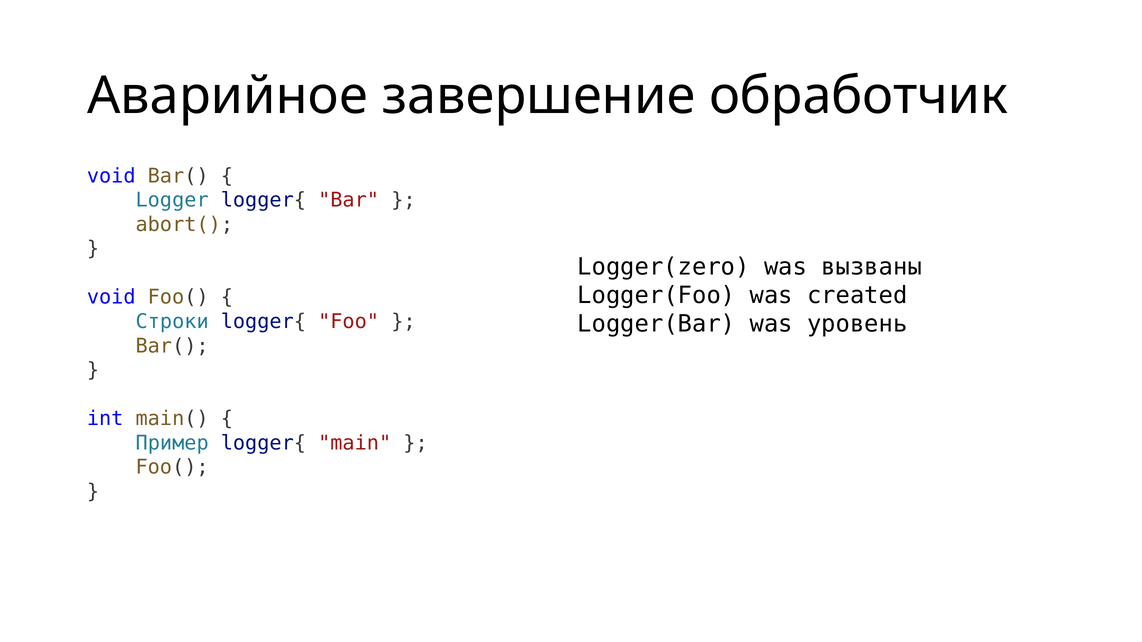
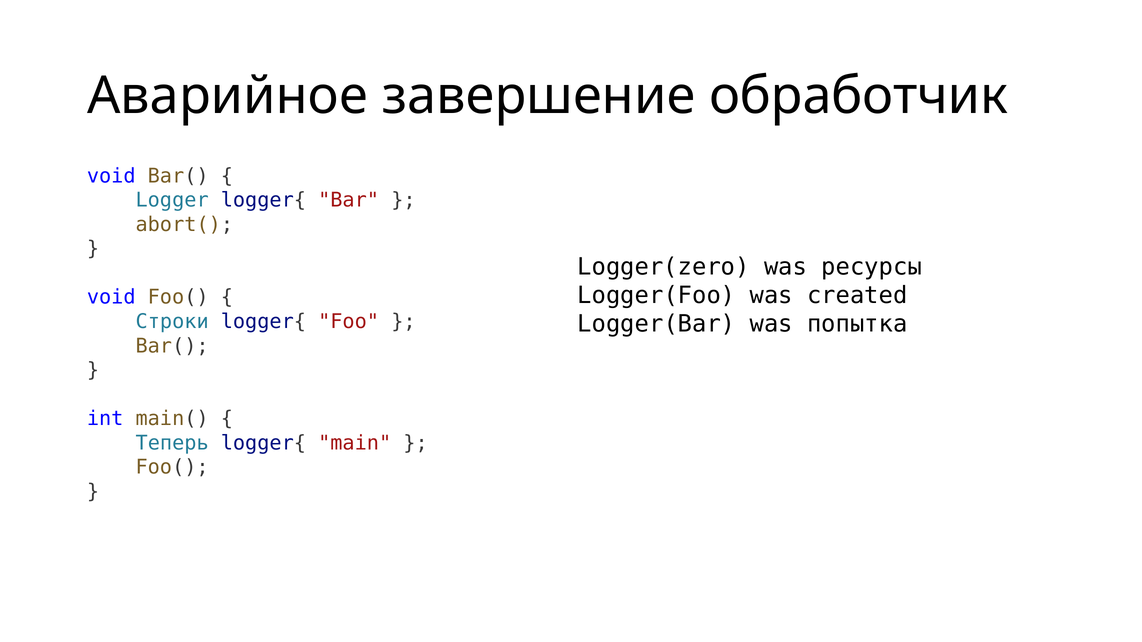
вызваны: вызваны -> ресурсы
уровень: уровень -> попытка
Пример: Пример -> Теперь
